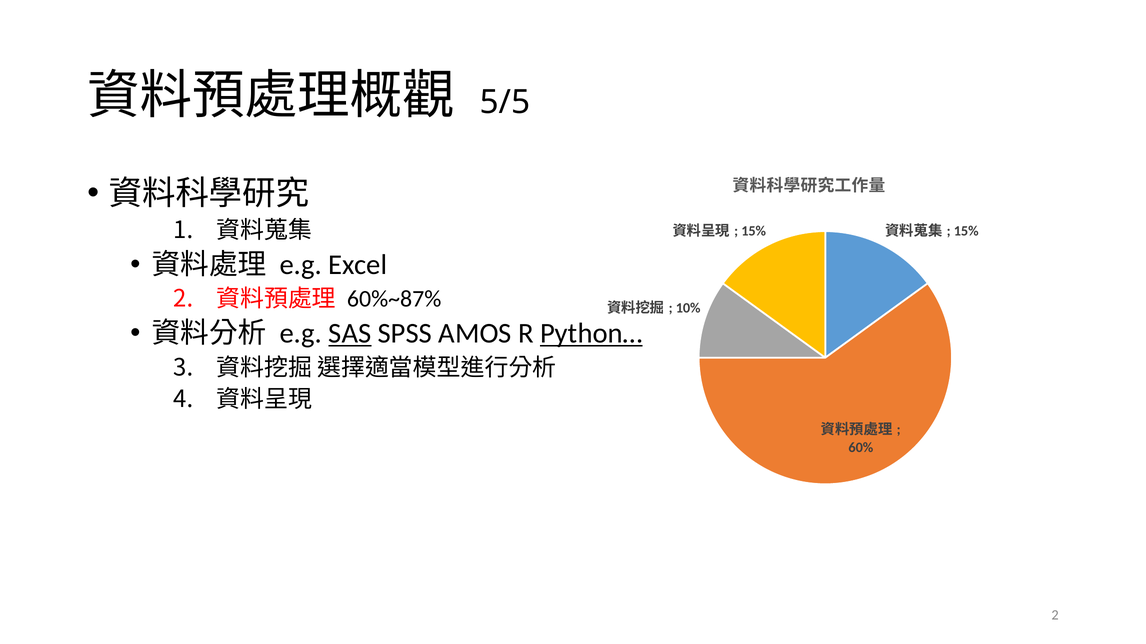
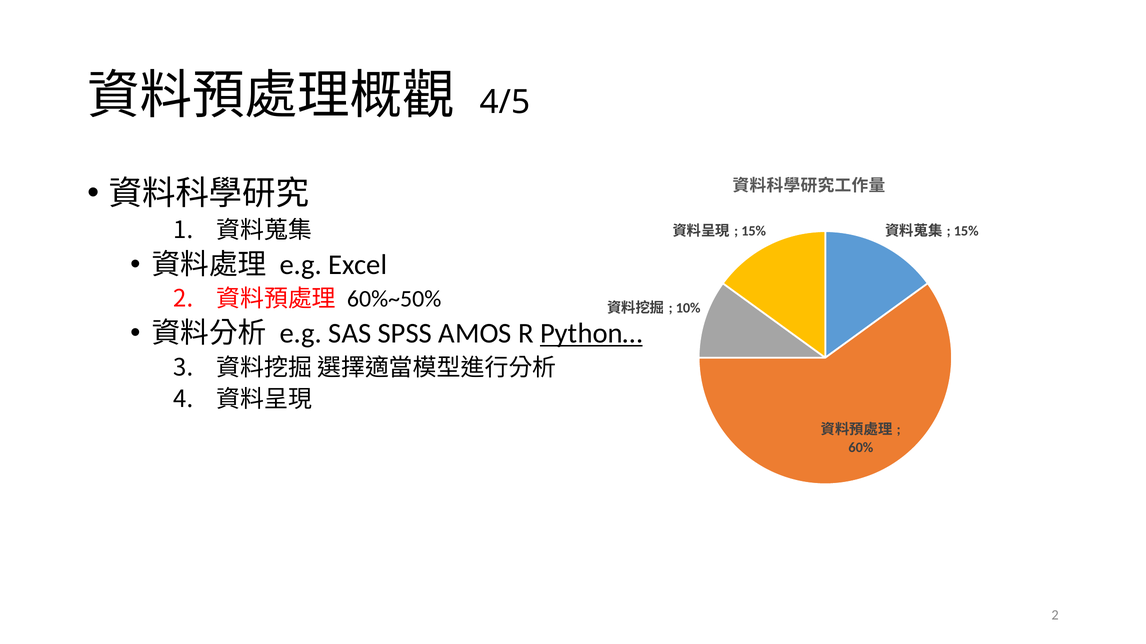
5/5: 5/5 -> 4/5
60%~87%: 60%~87% -> 60%~50%
SAS underline: present -> none
